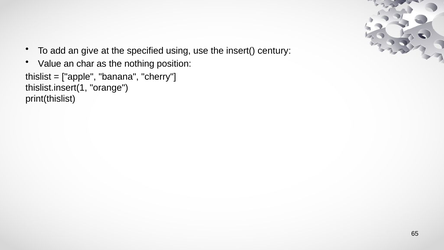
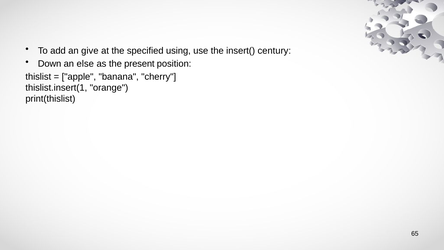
Value: Value -> Down
char: char -> else
nothing: nothing -> present
